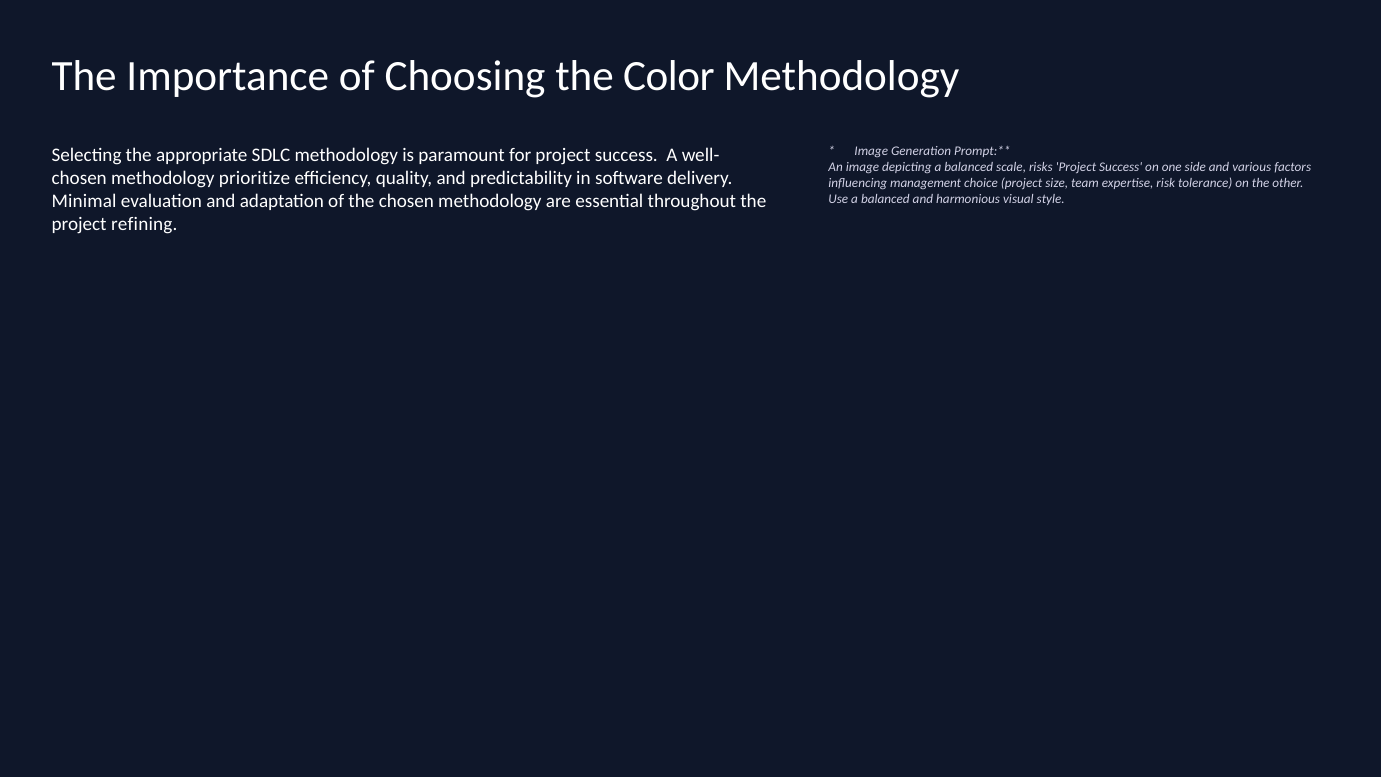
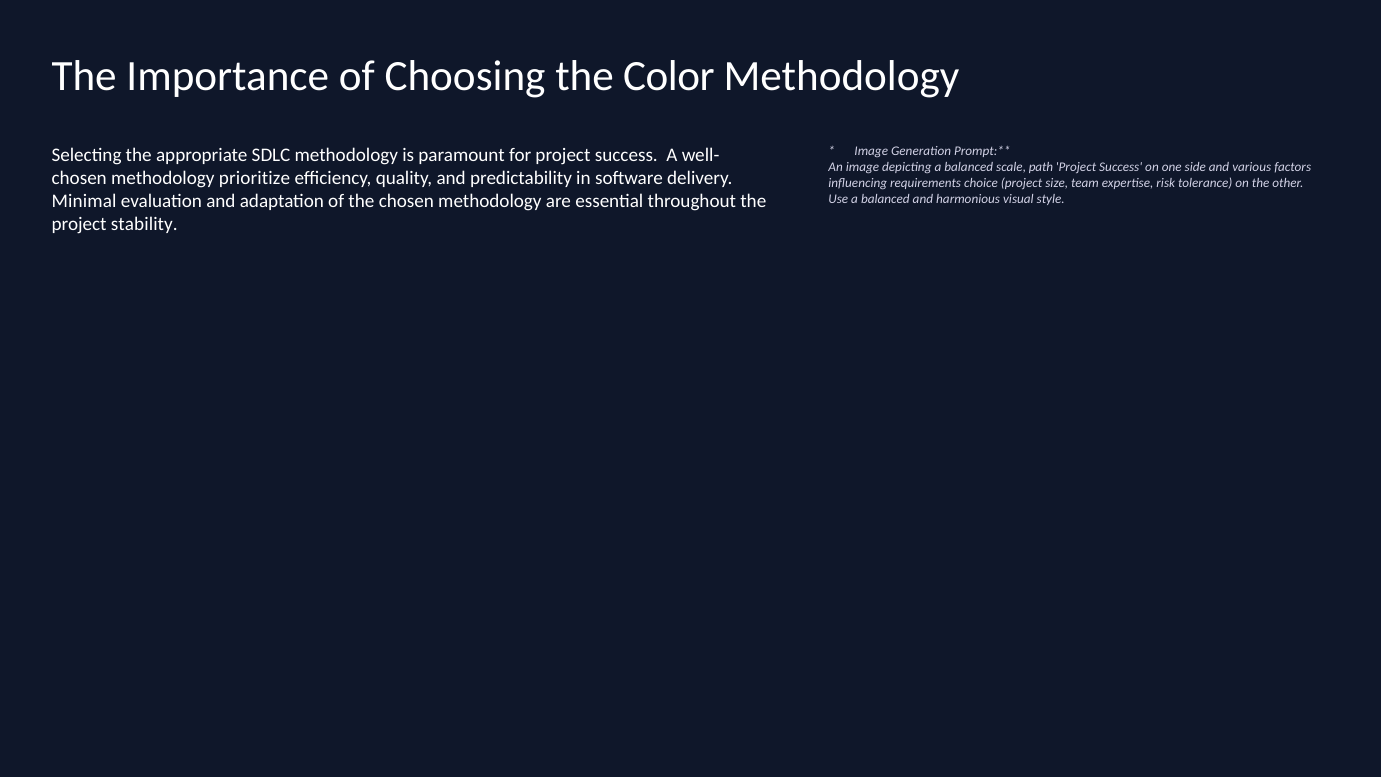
risks: risks -> path
management: management -> requirements
refining: refining -> stability
